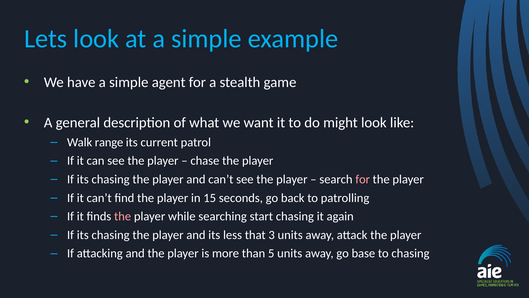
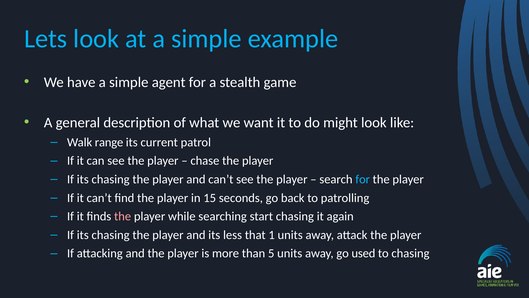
for at (363, 179) colour: pink -> light blue
3: 3 -> 1
base: base -> used
